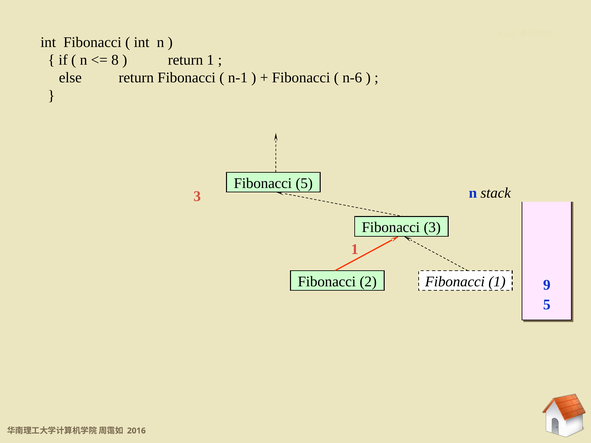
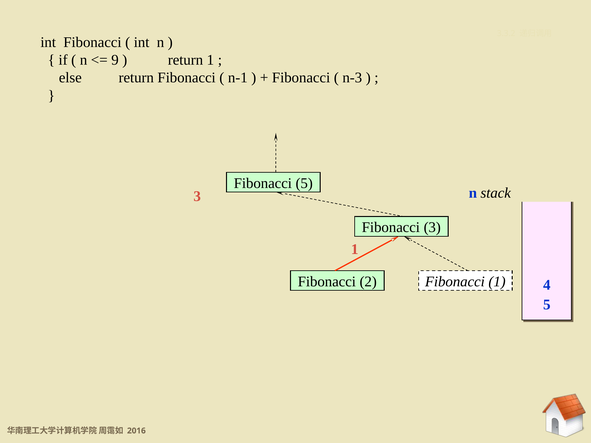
8: 8 -> 9
n-6: n-6 -> n-3
9: 9 -> 4
